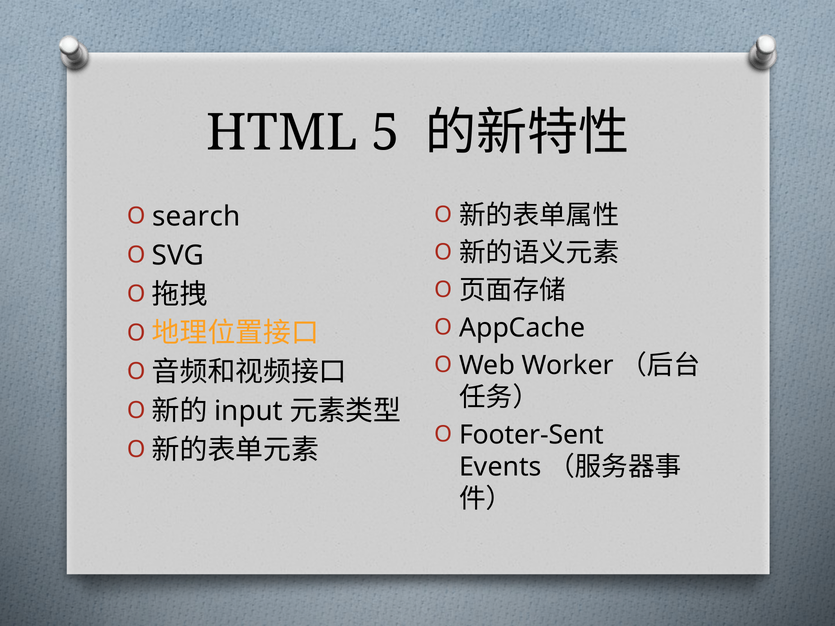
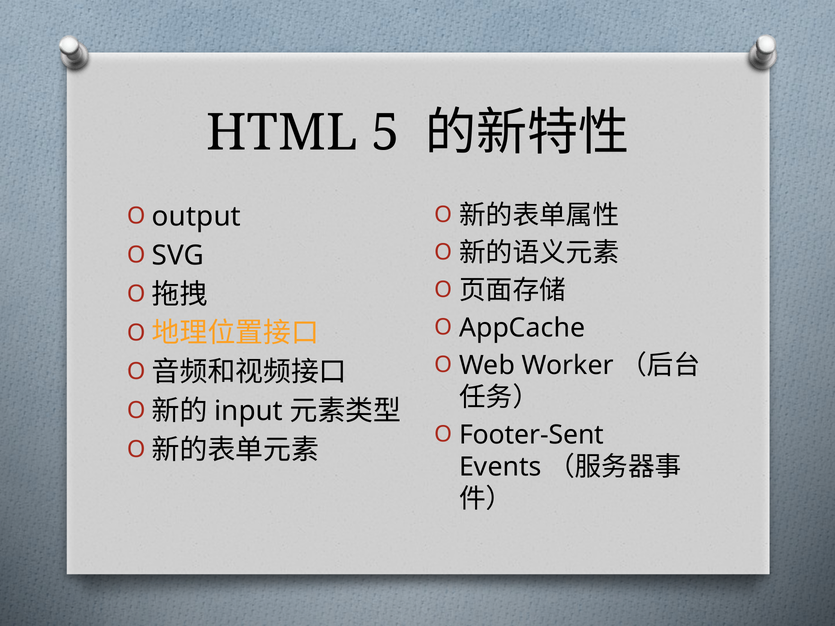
search: search -> output
